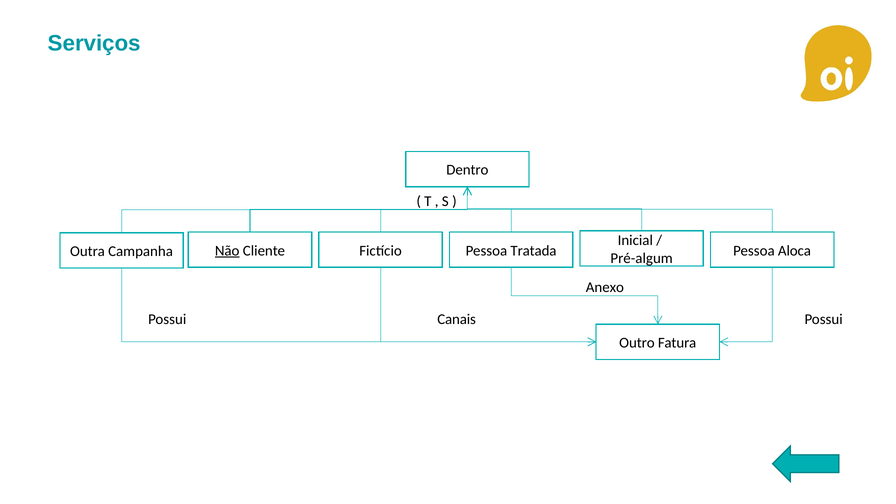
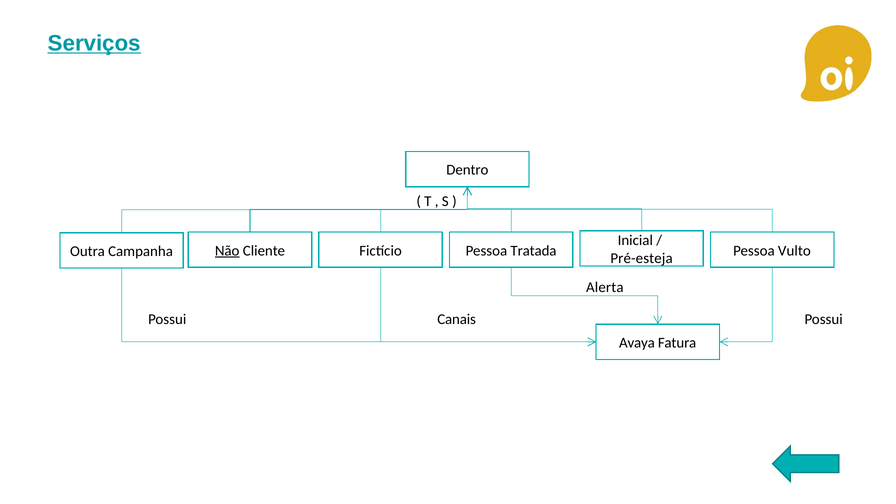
Serviços underline: none -> present
Aloca: Aloca -> Vulto
Pré-algum: Pré-algum -> Pré-esteja
Anexo: Anexo -> Alerta
Outro: Outro -> Avaya
